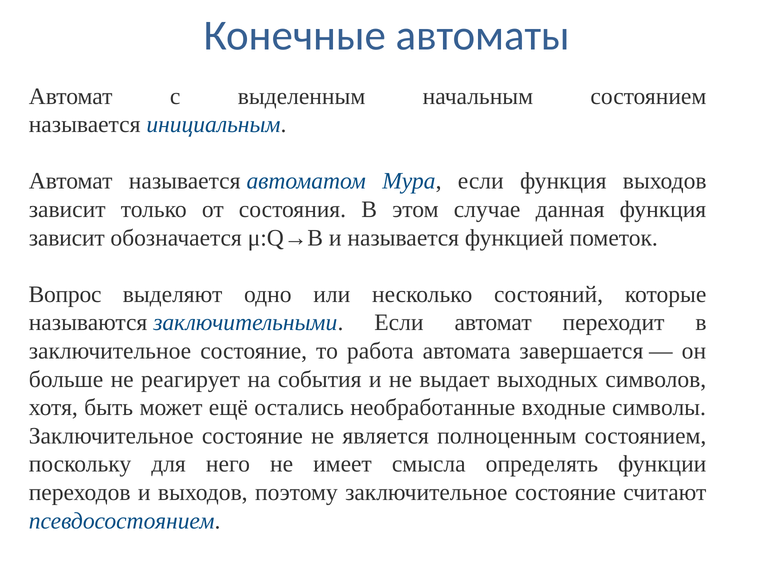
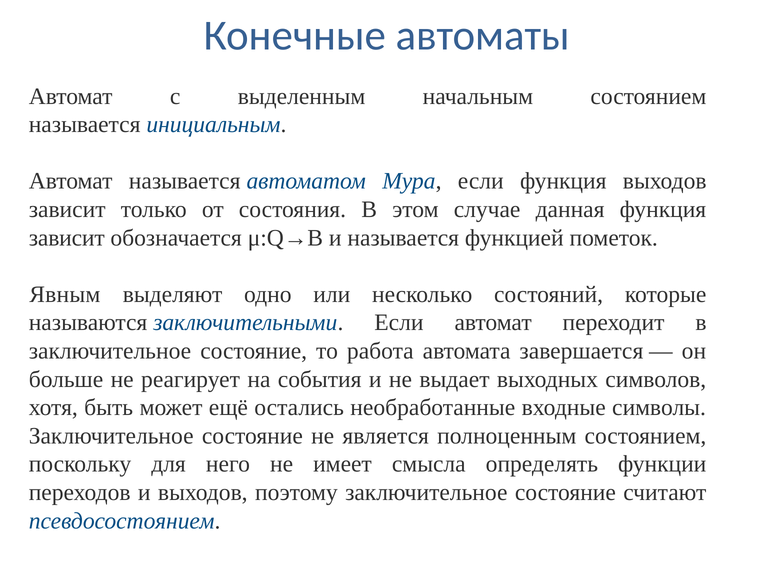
Вопрос: Вопрос -> Явным
